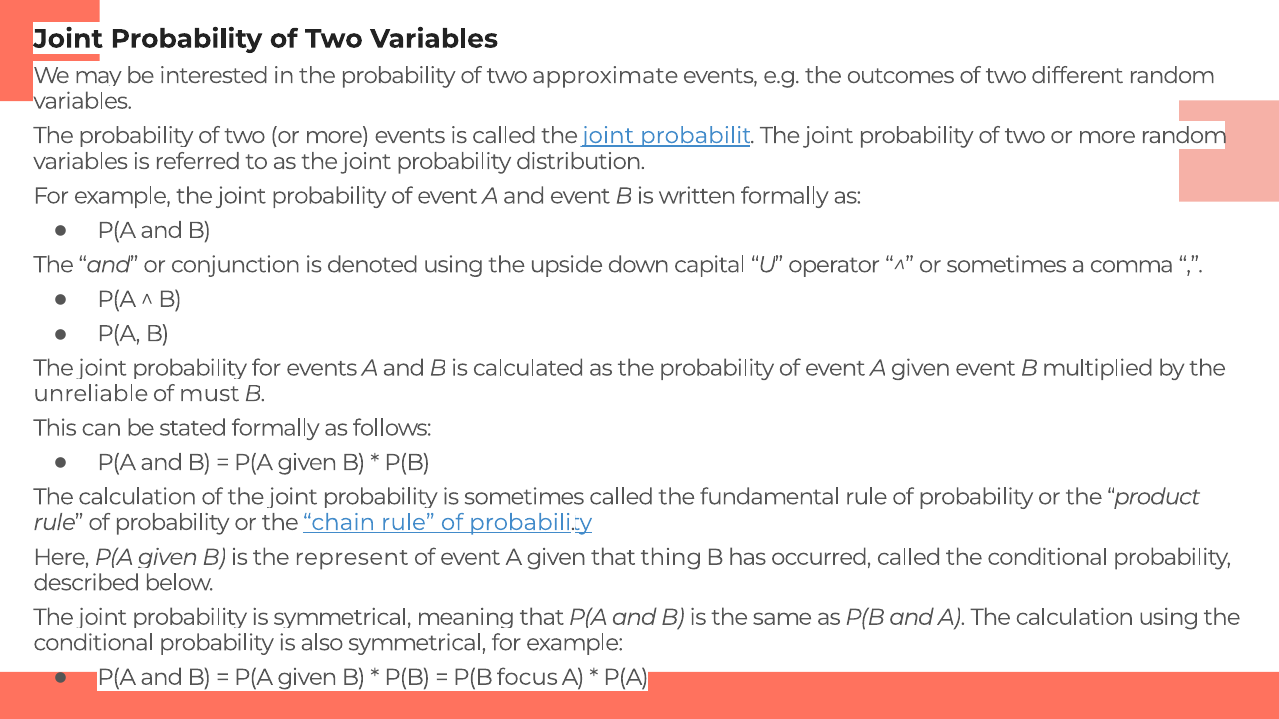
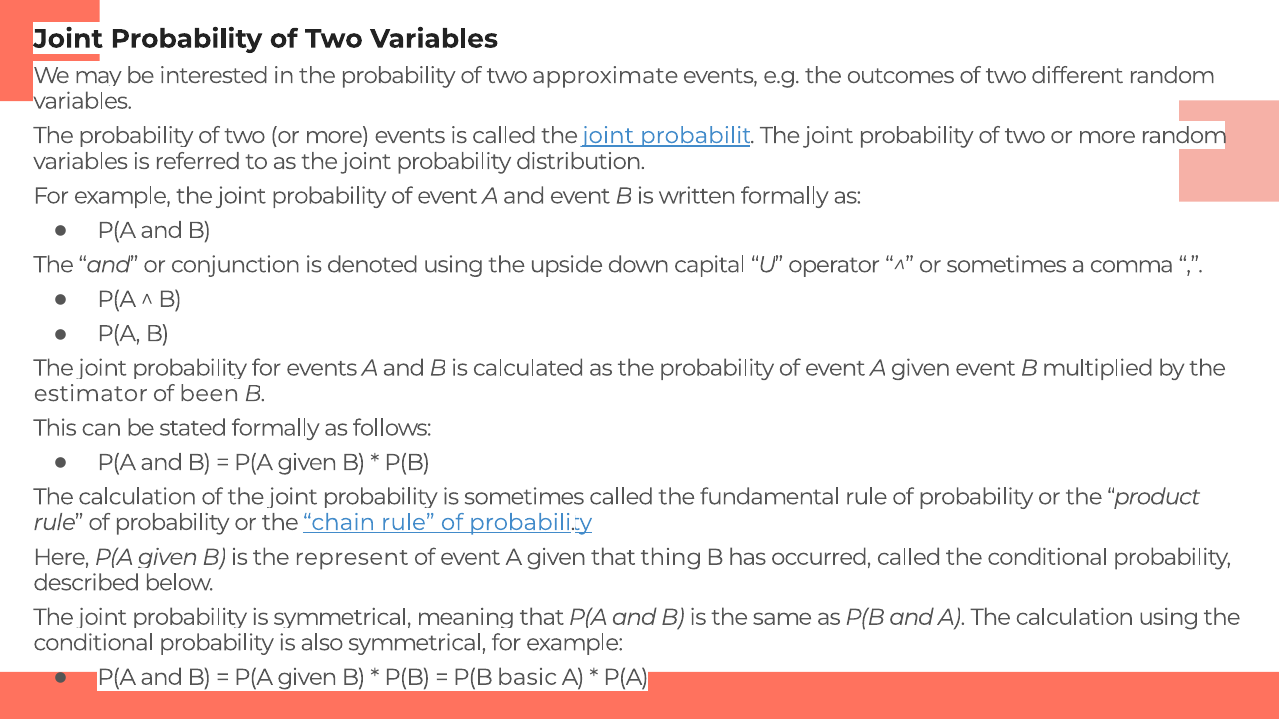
unreliable: unreliable -> estimator
must: must -> been
focus: focus -> basic
